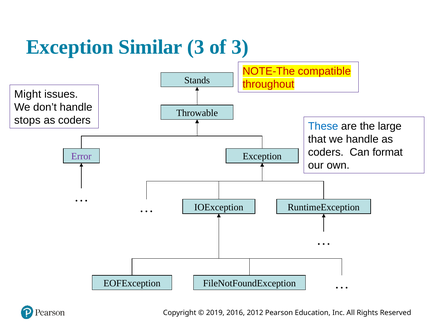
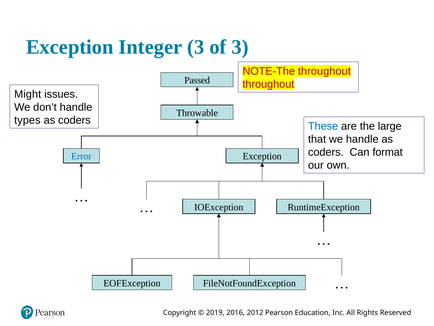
Similar: Similar -> Integer
NOTE-The compatible: compatible -> throughout
Stands: Stands -> Passed
stops: stops -> types
Error colour: purple -> blue
